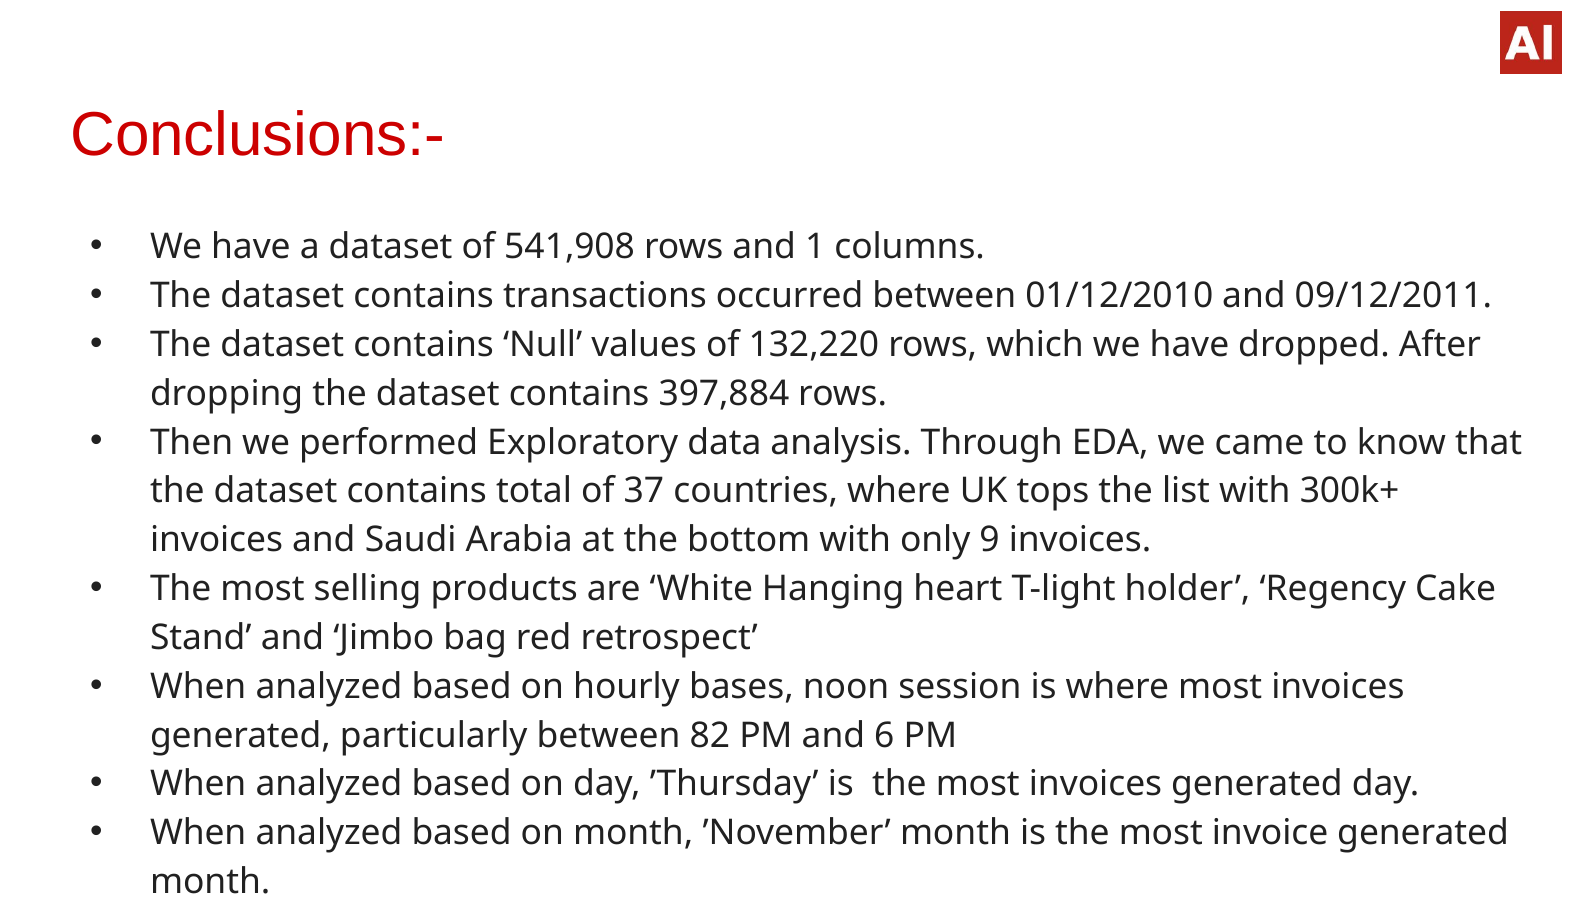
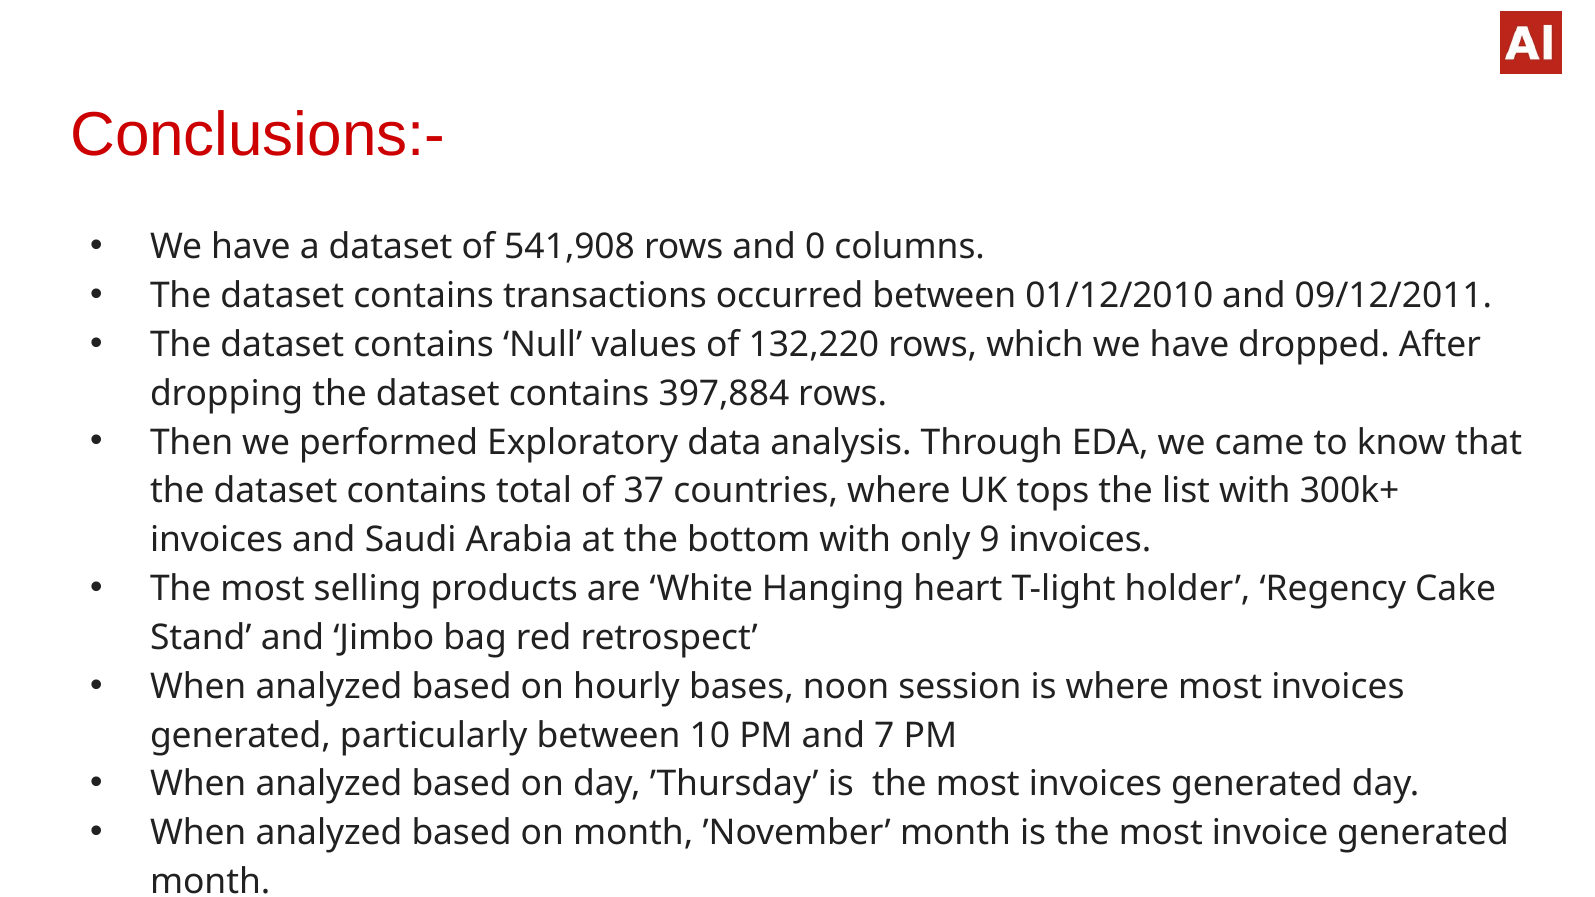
1: 1 -> 0
82: 82 -> 10
6: 6 -> 7
